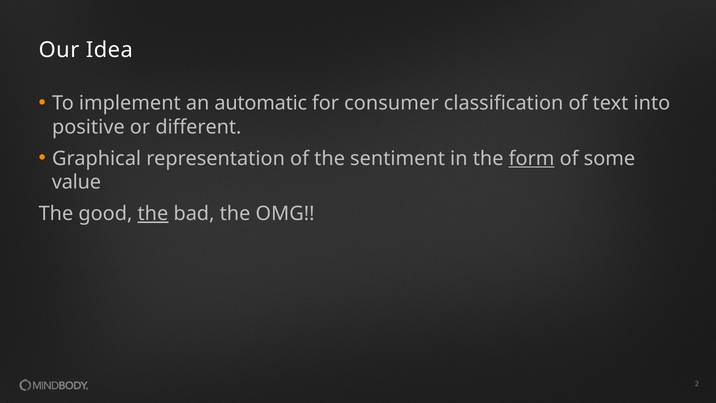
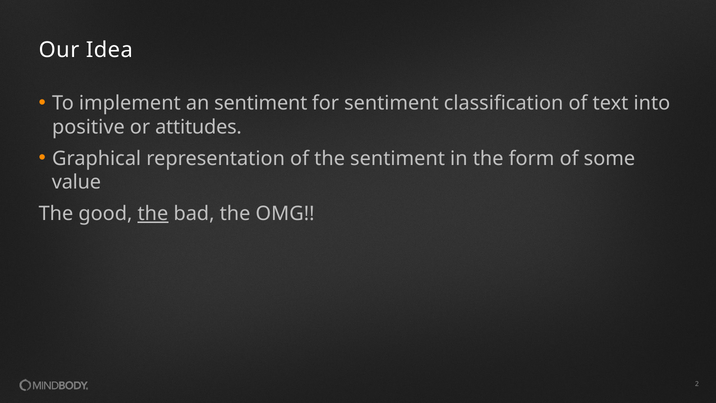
an automatic: automatic -> sentiment
for consumer: consumer -> sentiment
different: different -> attitudes
form underline: present -> none
